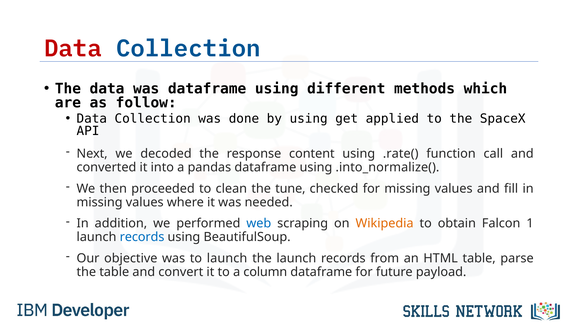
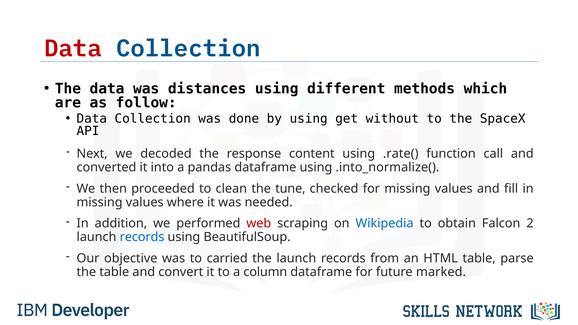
was dataframe: dataframe -> distances
applied: applied -> without
web colour: blue -> red
Wikipedia colour: orange -> blue
1: 1 -> 2
to launch: launch -> carried
payload: payload -> marked
